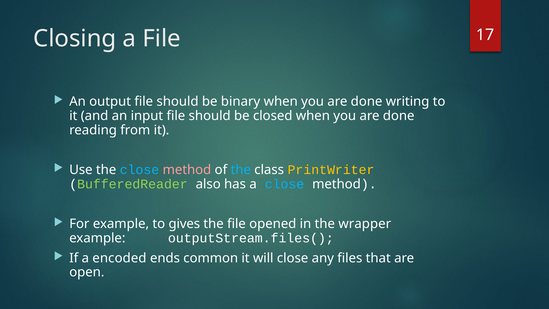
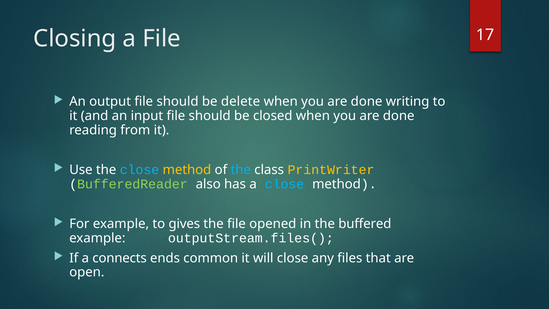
binary: binary -> delete
method at (187, 170) colour: pink -> yellow
wrapper: wrapper -> buffered
encoded: encoded -> connects
